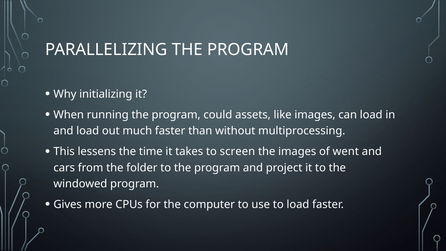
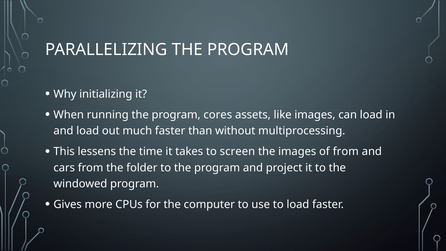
could: could -> cores
of went: went -> from
